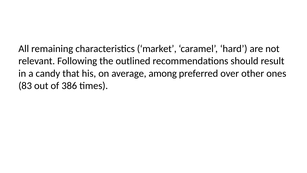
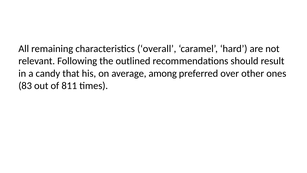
market: market -> overall
386: 386 -> 811
